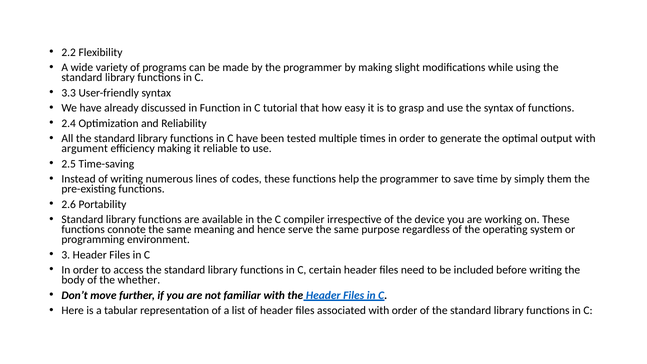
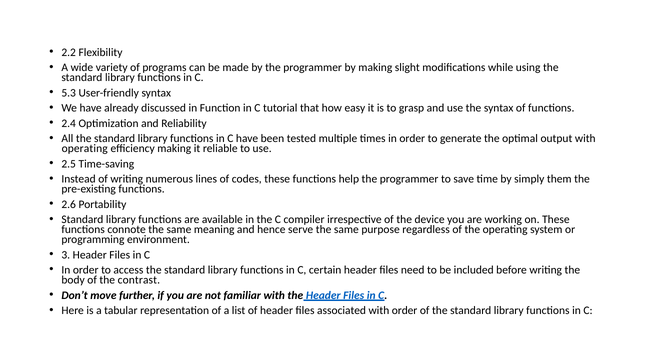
3.3: 3.3 -> 5.3
argument at (85, 149): argument -> operating
whether: whether -> contrast
